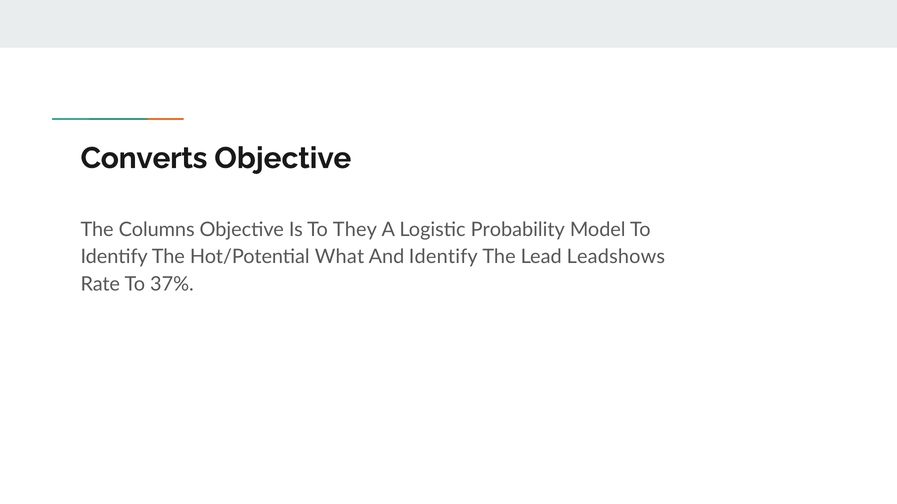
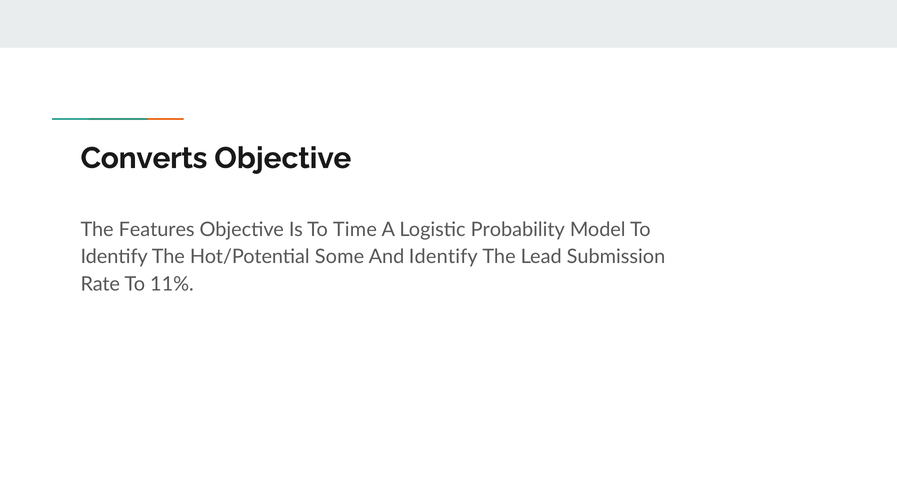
Columns: Columns -> Features
They: They -> Time
What: What -> Some
Leadshows: Leadshows -> Submission
37%: 37% -> 11%
